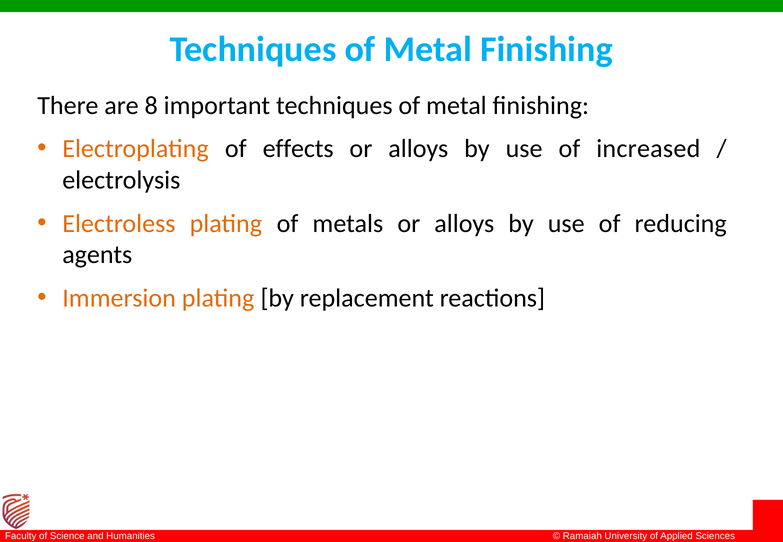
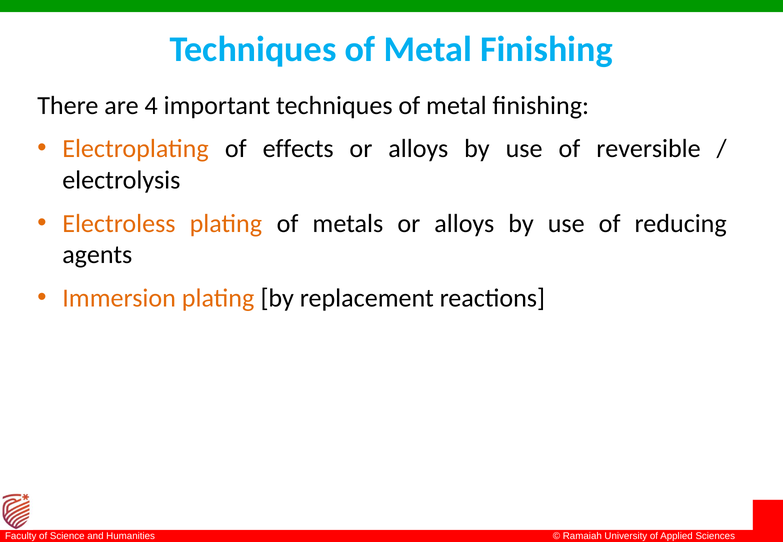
8: 8 -> 4
increased: increased -> reversible
